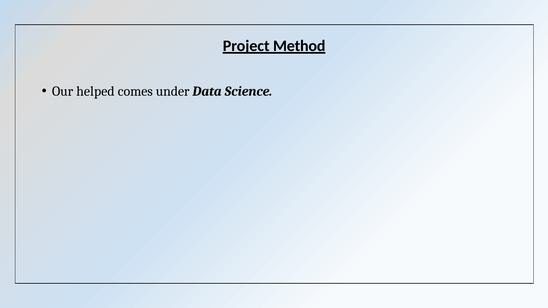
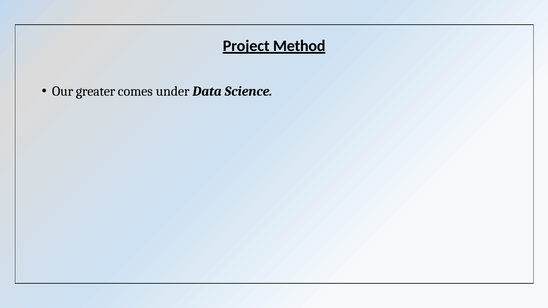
helped: helped -> greater
